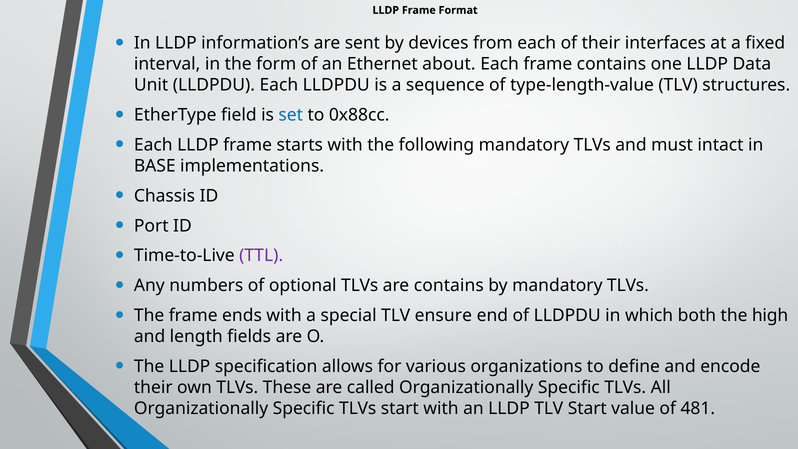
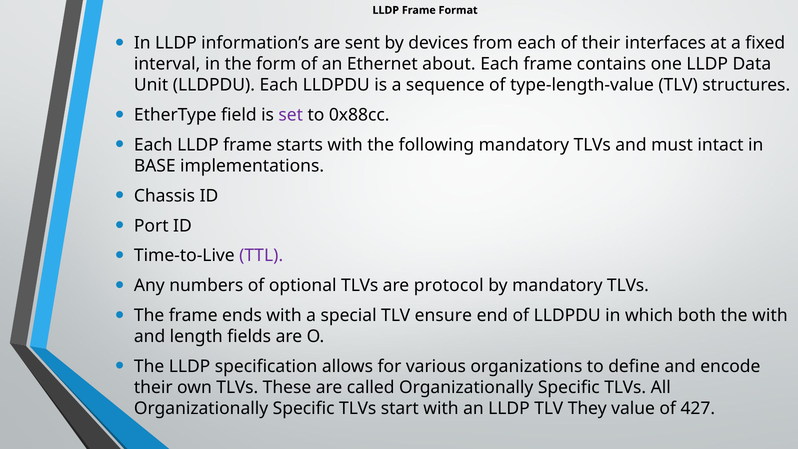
set colour: blue -> purple
are contains: contains -> protocol
the high: high -> with
TLV Start: Start -> They
481: 481 -> 427
